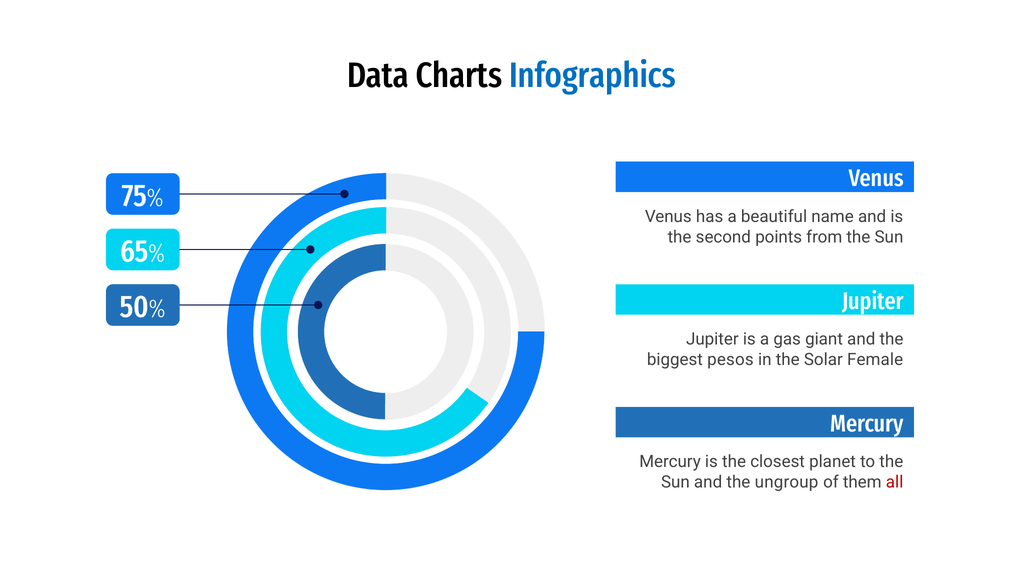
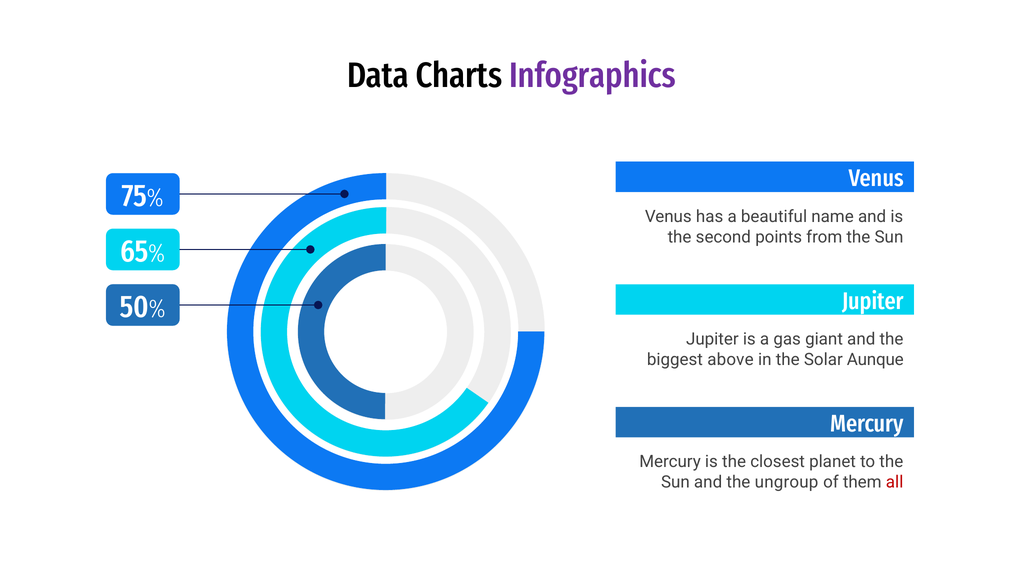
Infographics colour: blue -> purple
pesos: pesos -> above
Female: Female -> Aunque
